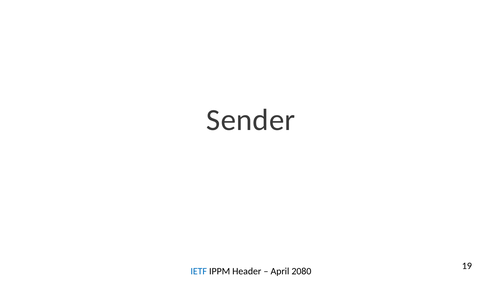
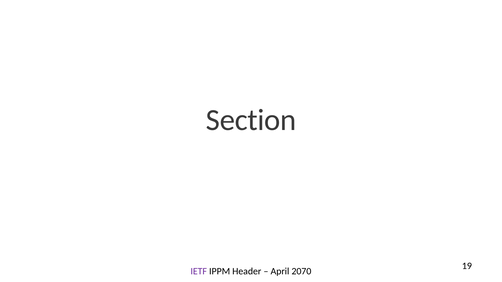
Sender: Sender -> Section
IETF colour: blue -> purple
2080: 2080 -> 2070
